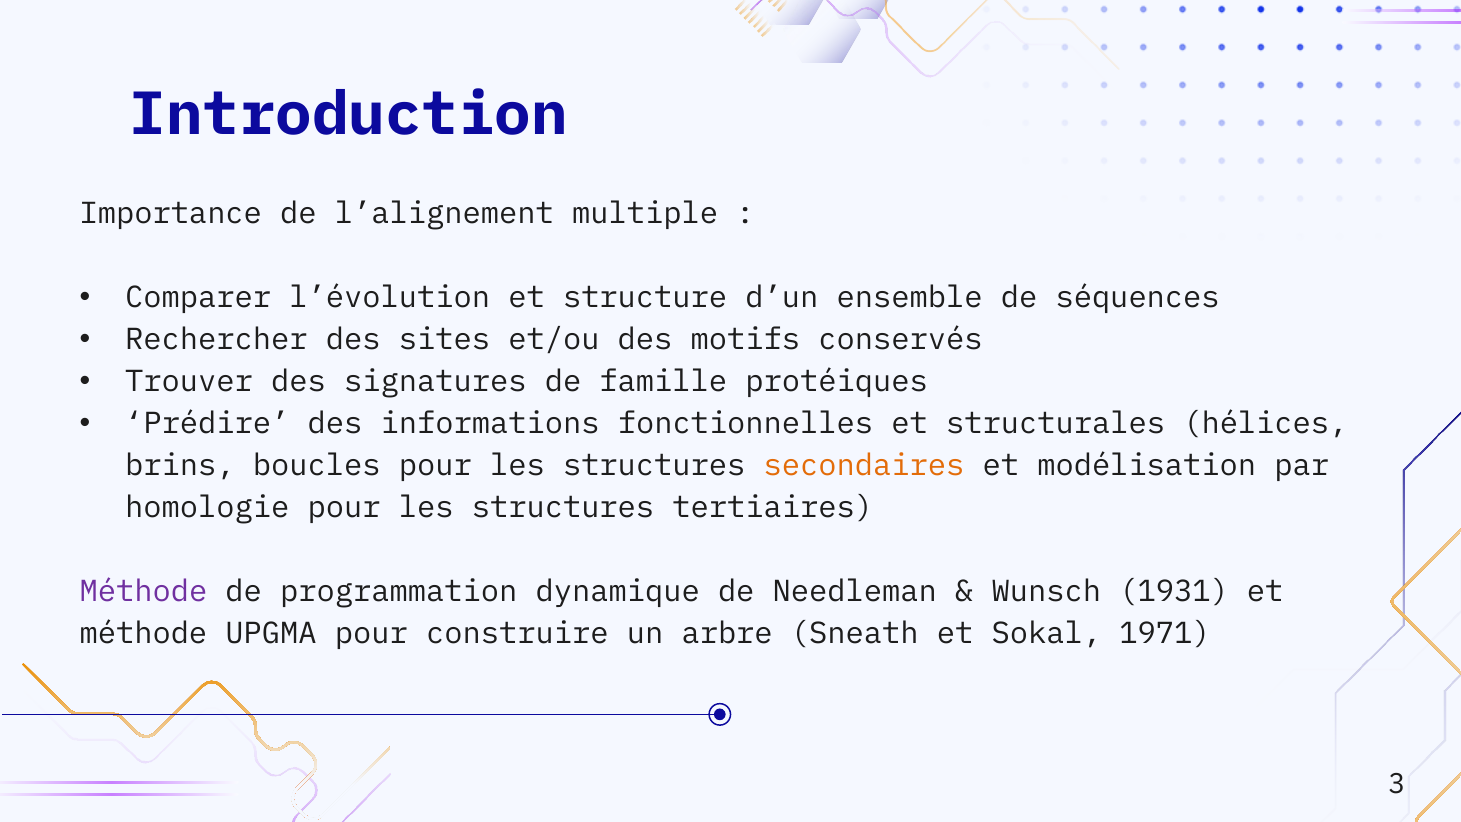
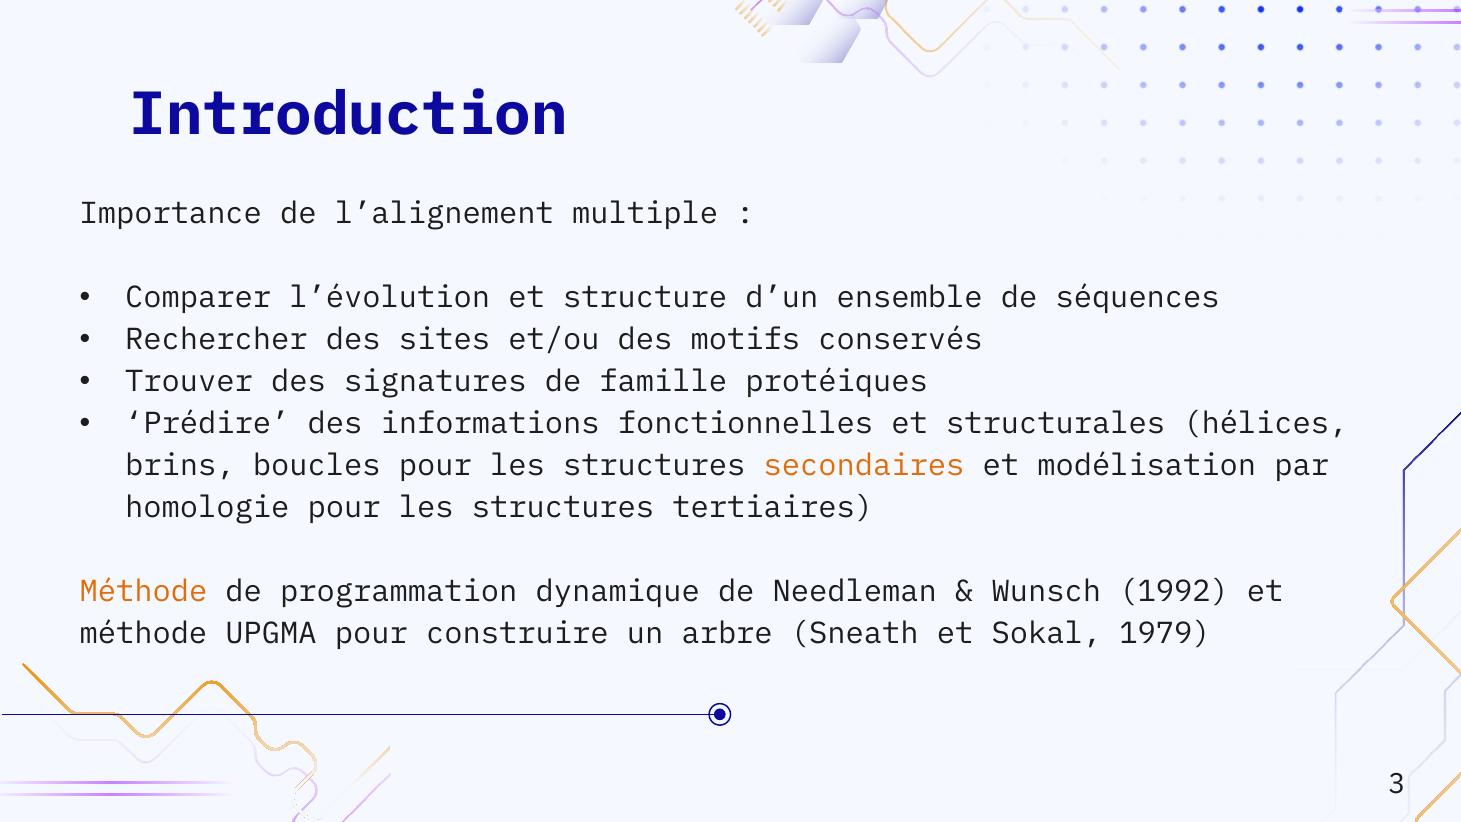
Méthode at (143, 592) colour: purple -> orange
1931: 1931 -> 1992
1971: 1971 -> 1979
